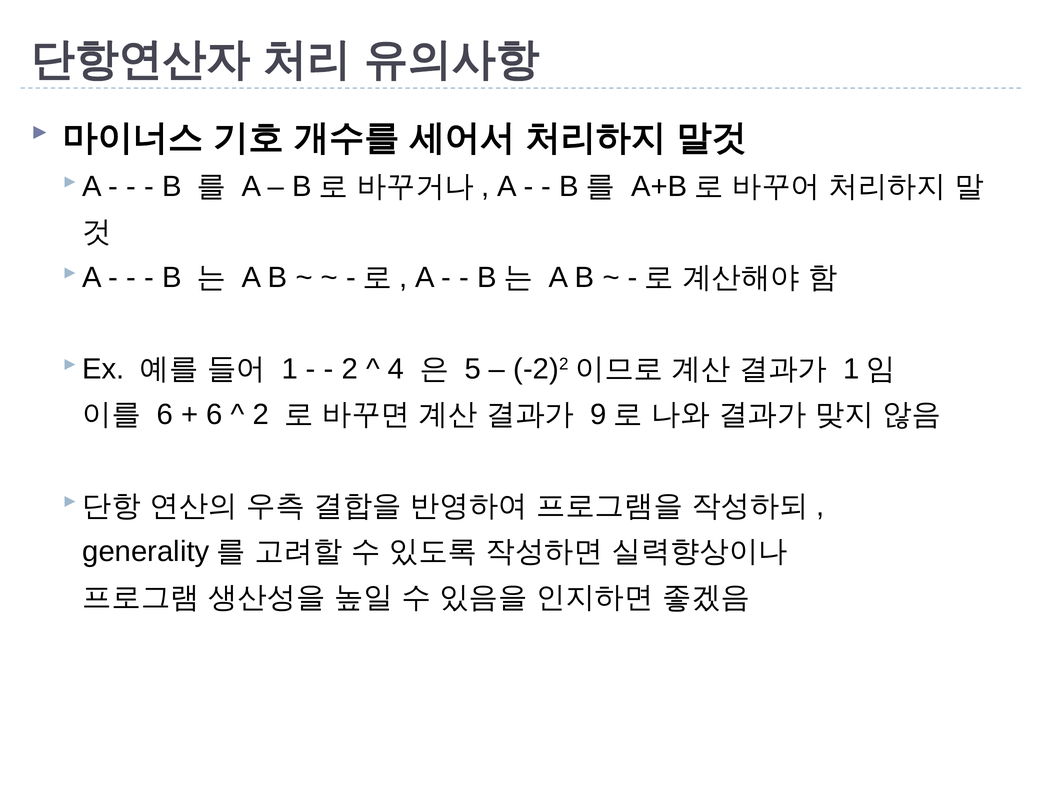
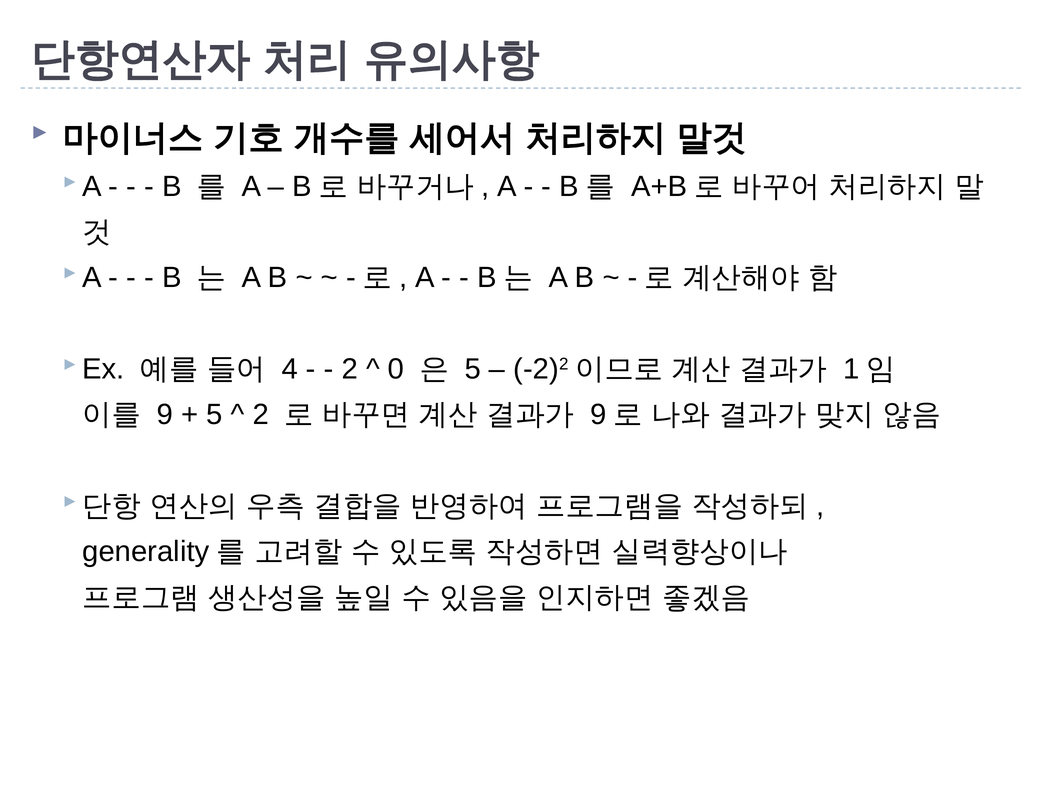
1: 1 -> 4
4: 4 -> 0
6 at (165, 415): 6 -> 9
6 at (215, 415): 6 -> 5
